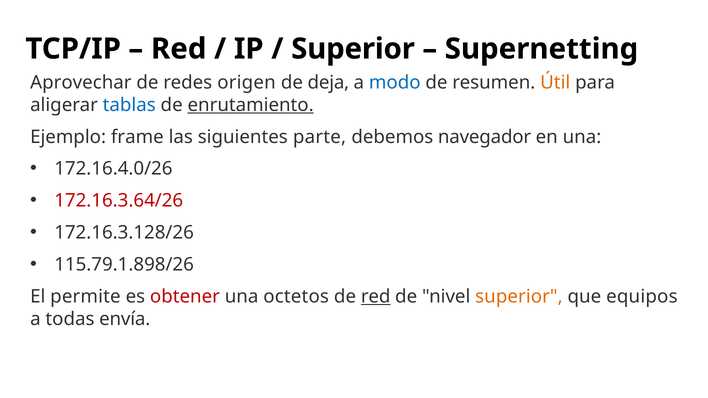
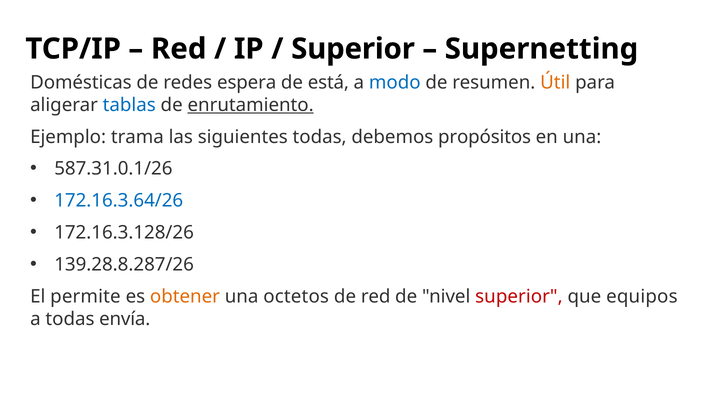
Aprovechar: Aprovechar -> Domésticas
origen: origen -> espera
deja: deja -> está
frame: frame -> trama
siguientes parte: parte -> todas
navegador: navegador -> propósitos
172.16.4.0/26: 172.16.4.0/26 -> 587.31.0.1/26
172.16.3.64/26 colour: red -> blue
115.79.1.898/26: 115.79.1.898/26 -> 139.28.8.287/26
obtener colour: red -> orange
red at (376, 297) underline: present -> none
superior at (519, 297) colour: orange -> red
